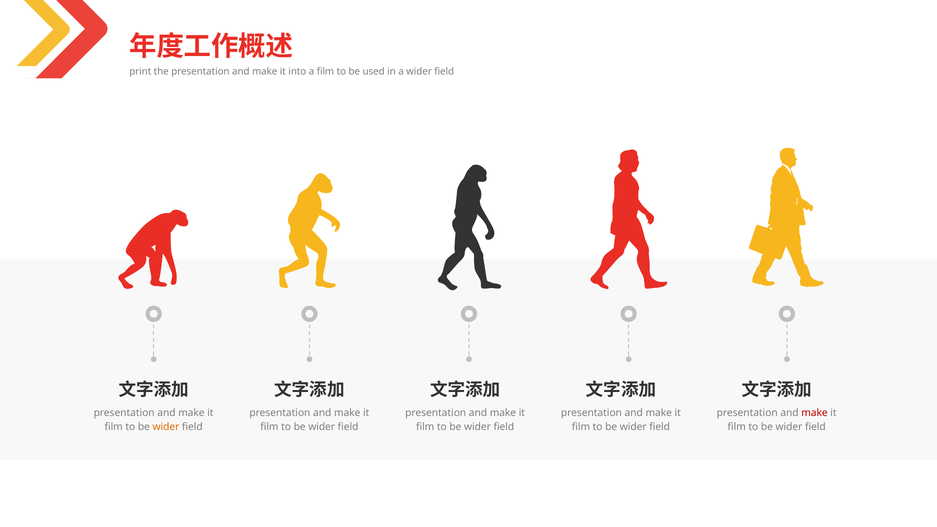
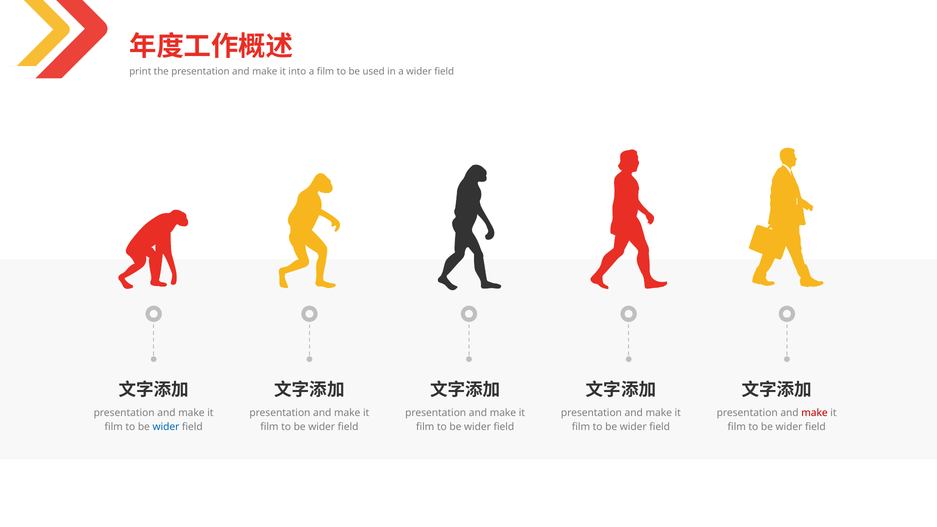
wider at (166, 427) colour: orange -> blue
